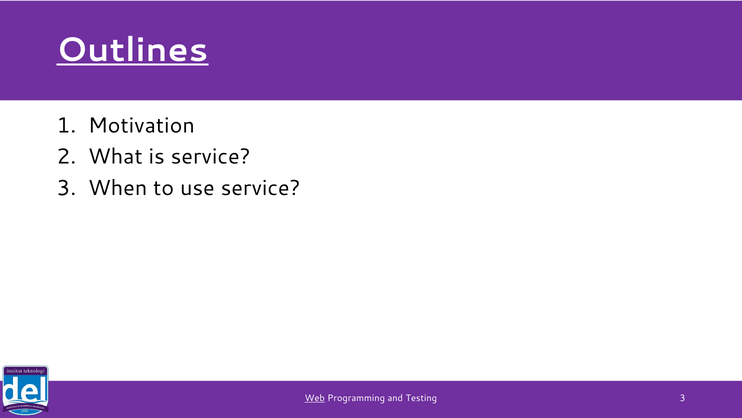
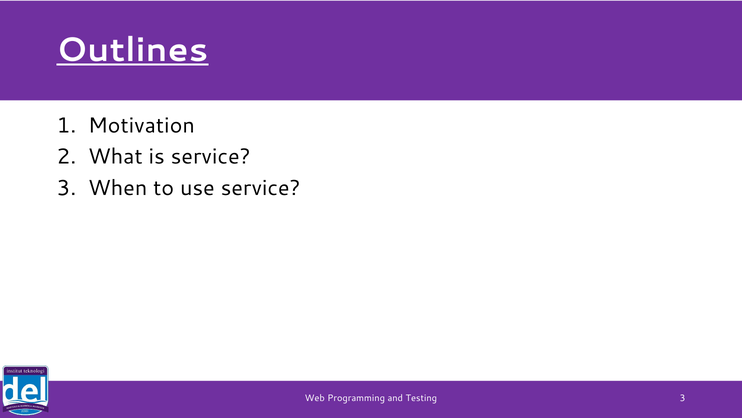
Web underline: present -> none
